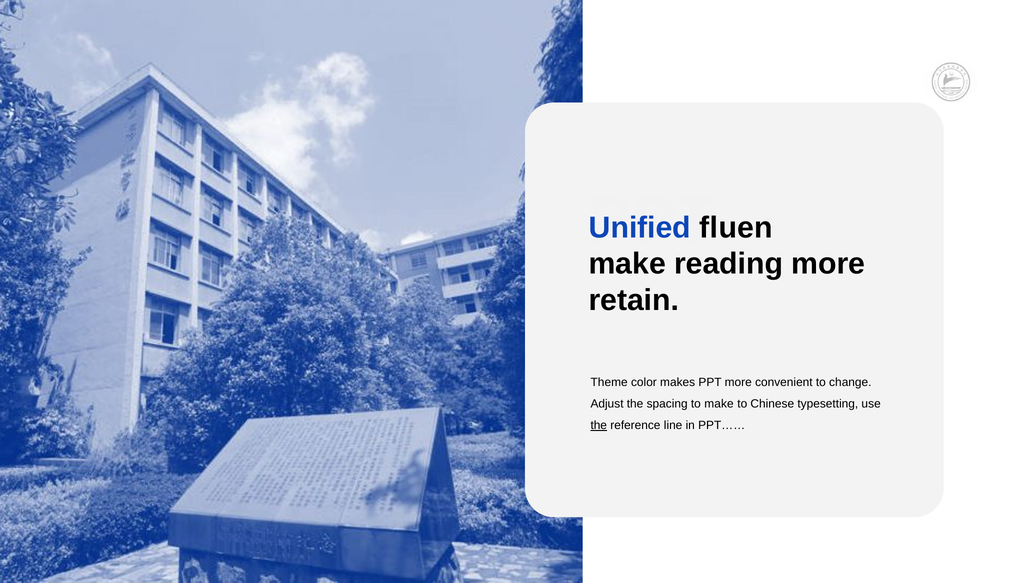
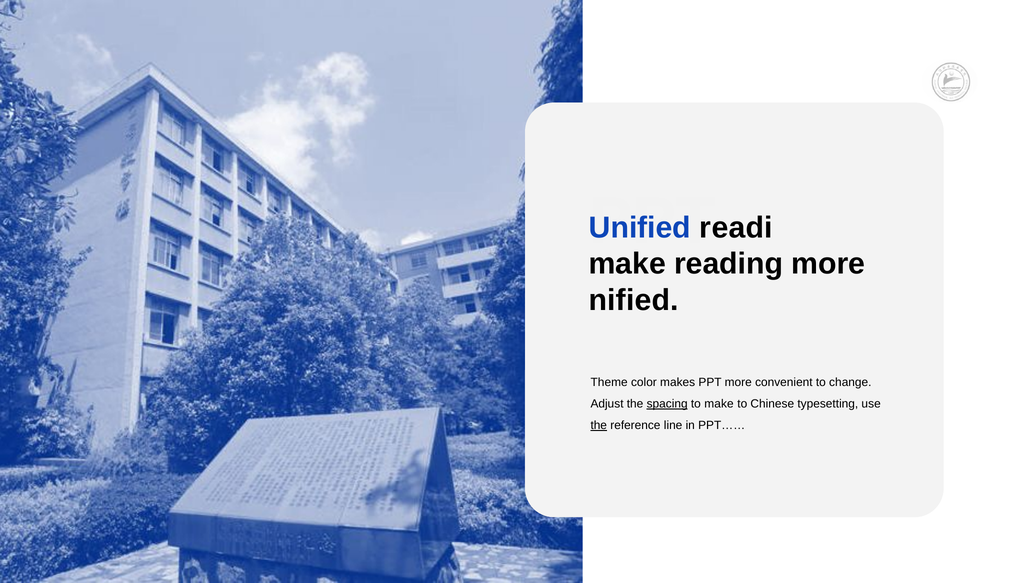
fluen: fluen -> readi
retain at (634, 300): retain -> nified
spacing underline: none -> present
